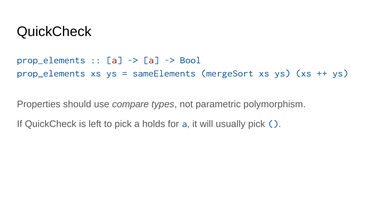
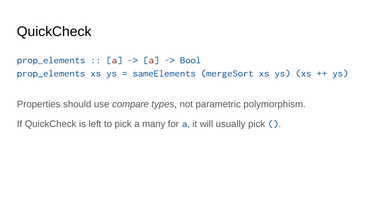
holds: holds -> many
